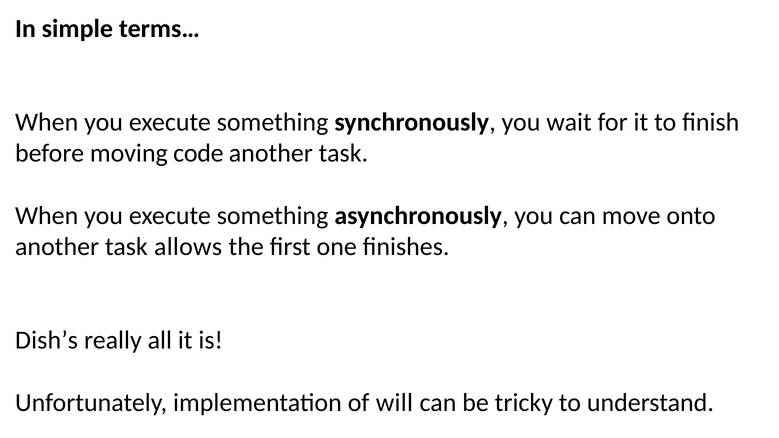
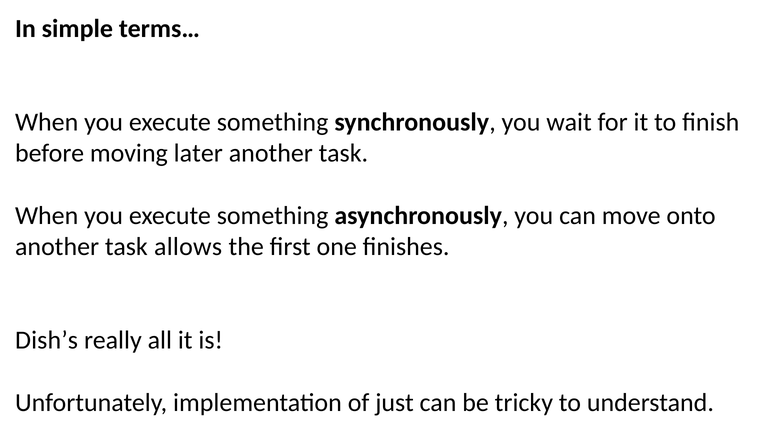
code: code -> later
will: will -> just
